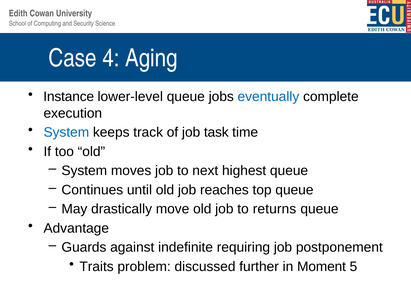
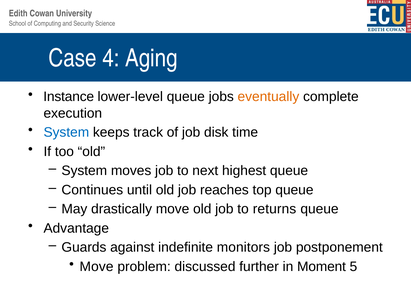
eventually colour: blue -> orange
task: task -> disk
requiring: requiring -> monitors
Traits at (97, 267): Traits -> Move
